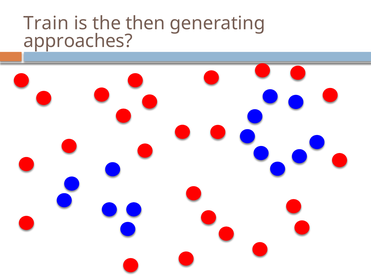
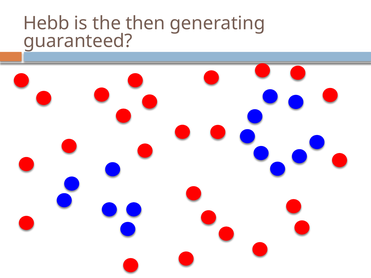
Train: Train -> Hebb
approaches: approaches -> guaranteed
